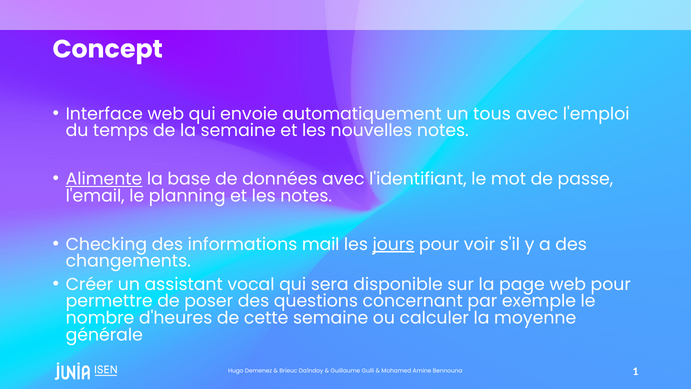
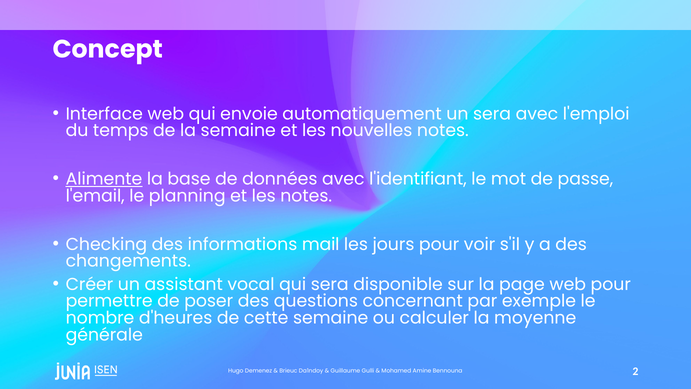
un tous: tous -> sera
jours underline: present -> none
1: 1 -> 2
